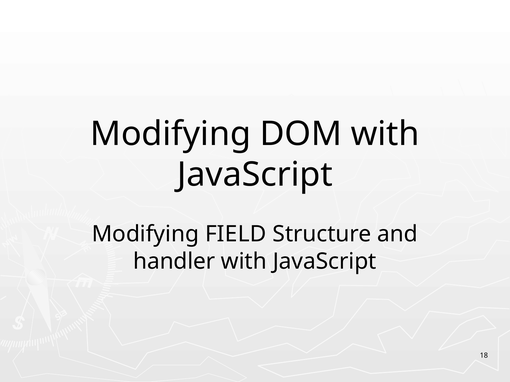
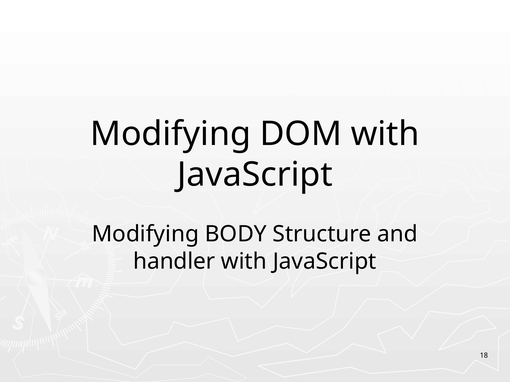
FIELD: FIELD -> BODY
